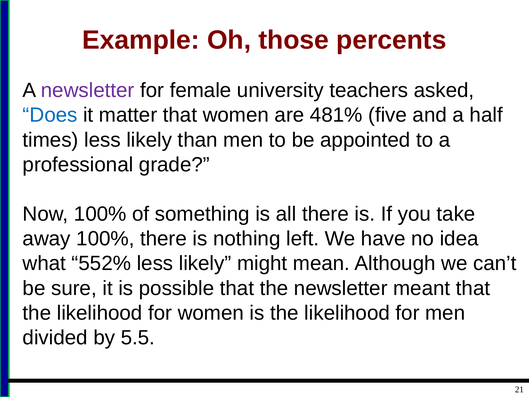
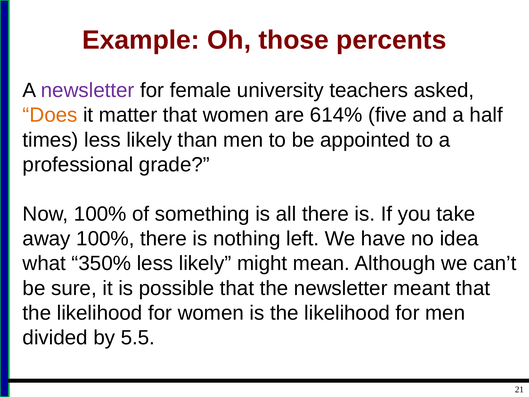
Does colour: blue -> orange
481%: 481% -> 614%
552%: 552% -> 350%
